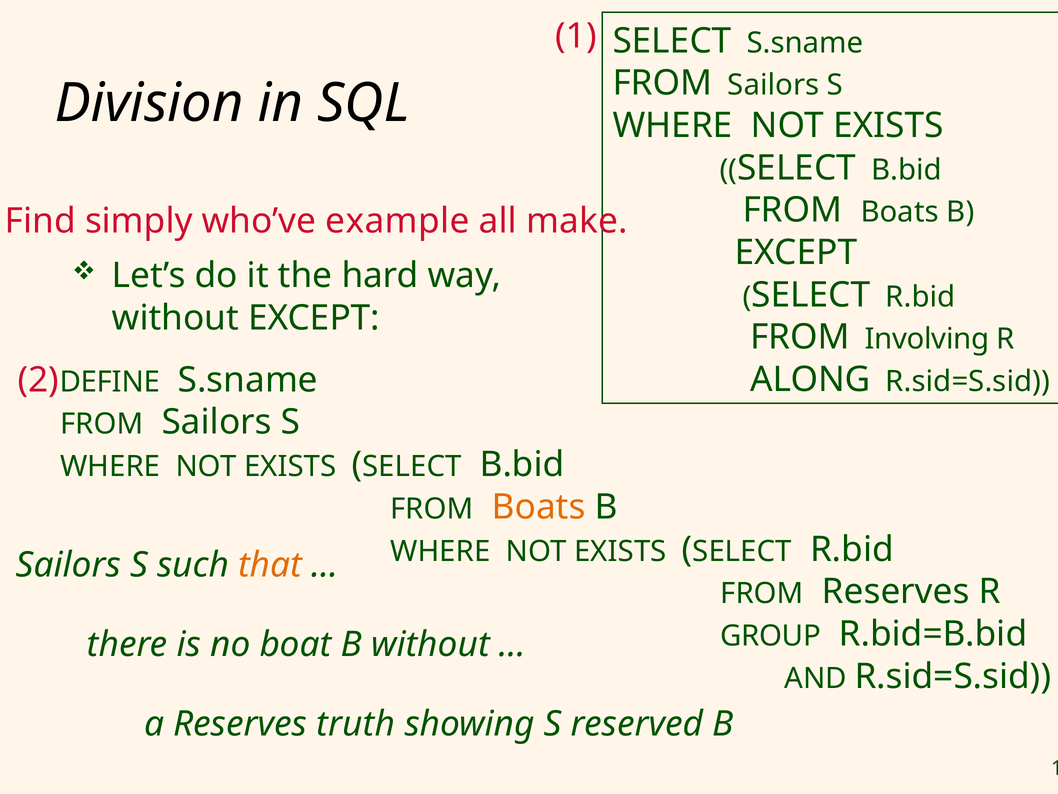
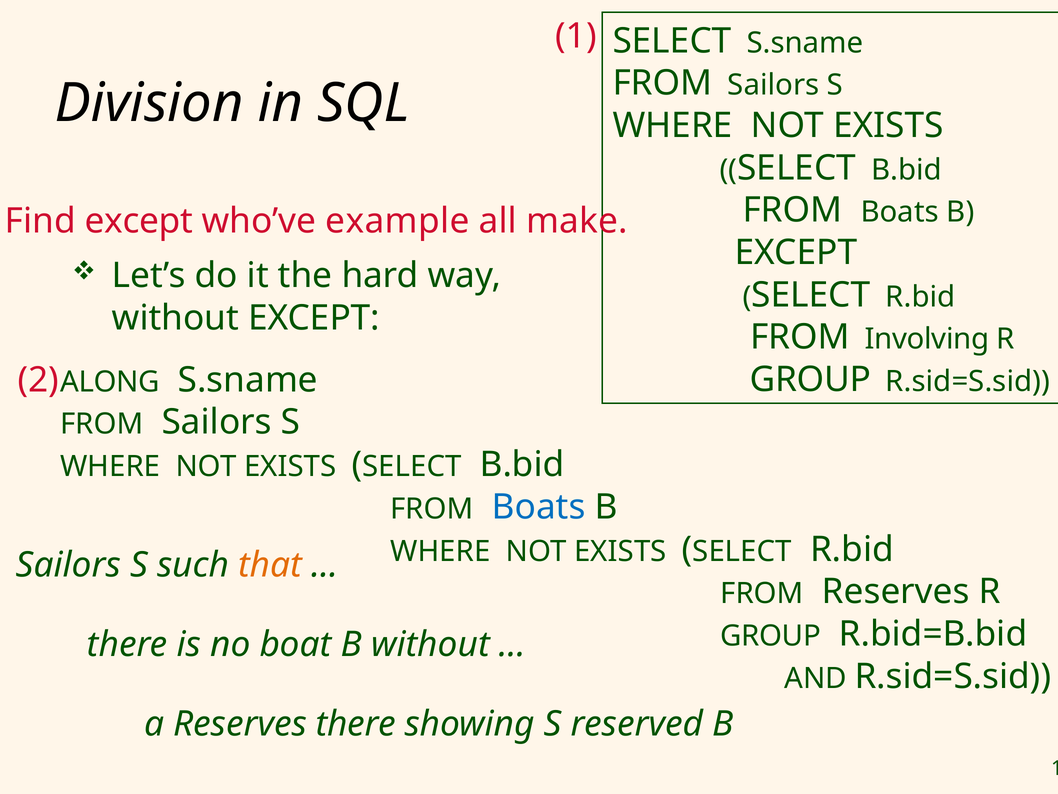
Find simply: simply -> except
ALONG at (810, 379): ALONG -> GROUP
DEFINE: DEFINE -> ALONG
Boats at (539, 507) colour: orange -> blue
Reserves truth: truth -> there
